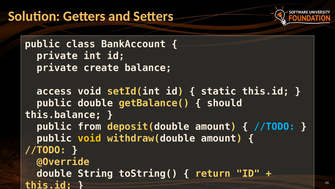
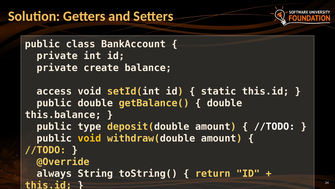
should at (225, 103): should -> double
from: from -> type
//TODO at (274, 126) colour: light blue -> white
double at (54, 173): double -> always
